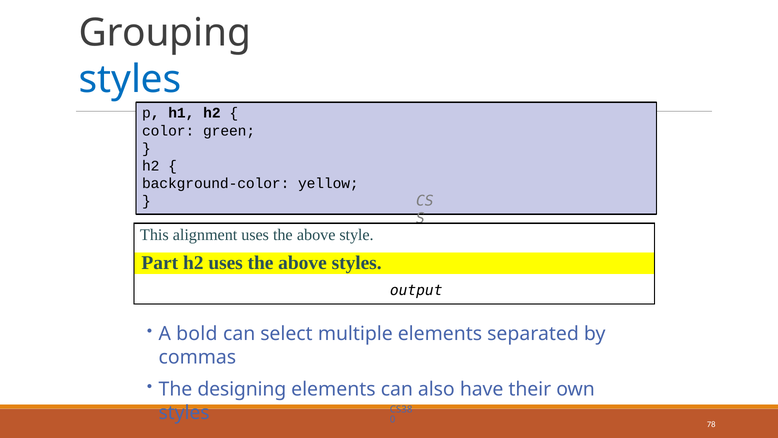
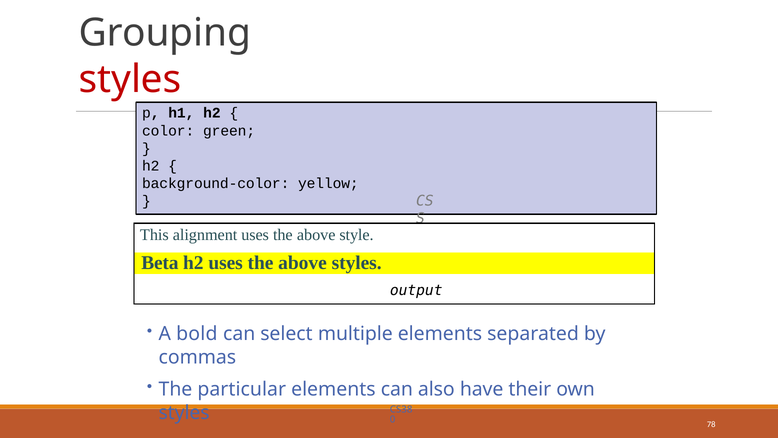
styles at (130, 79) colour: blue -> red
Part: Part -> Beta
designing: designing -> particular
